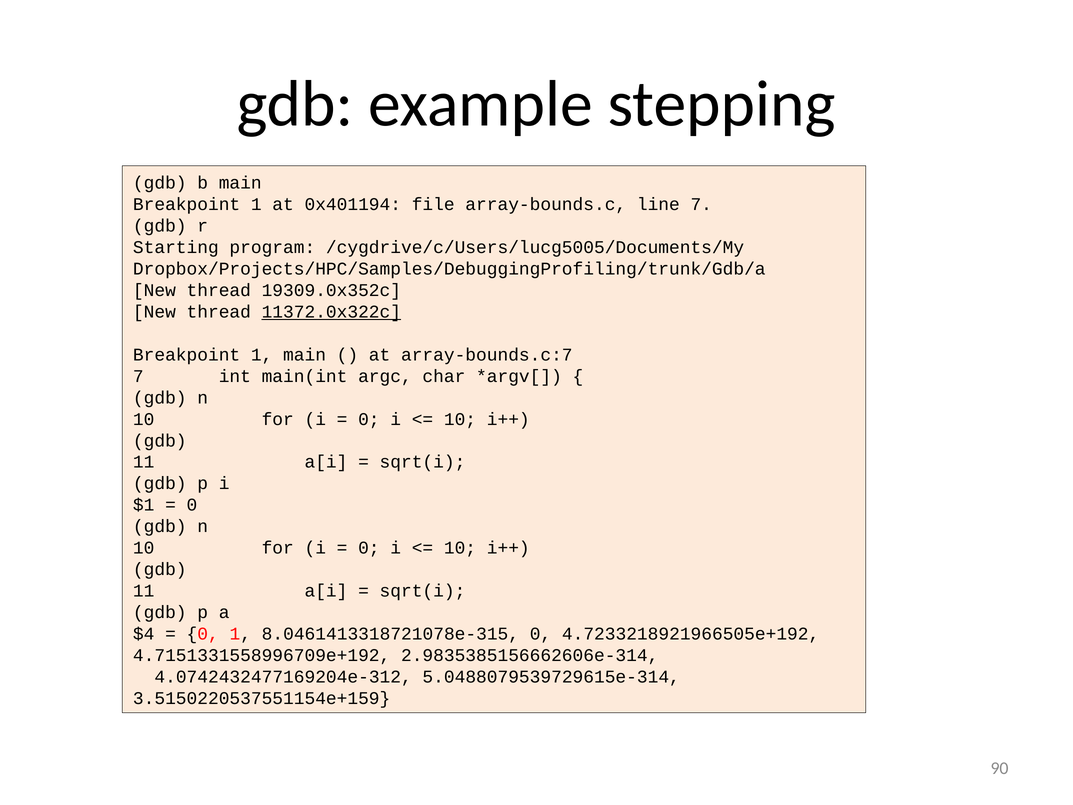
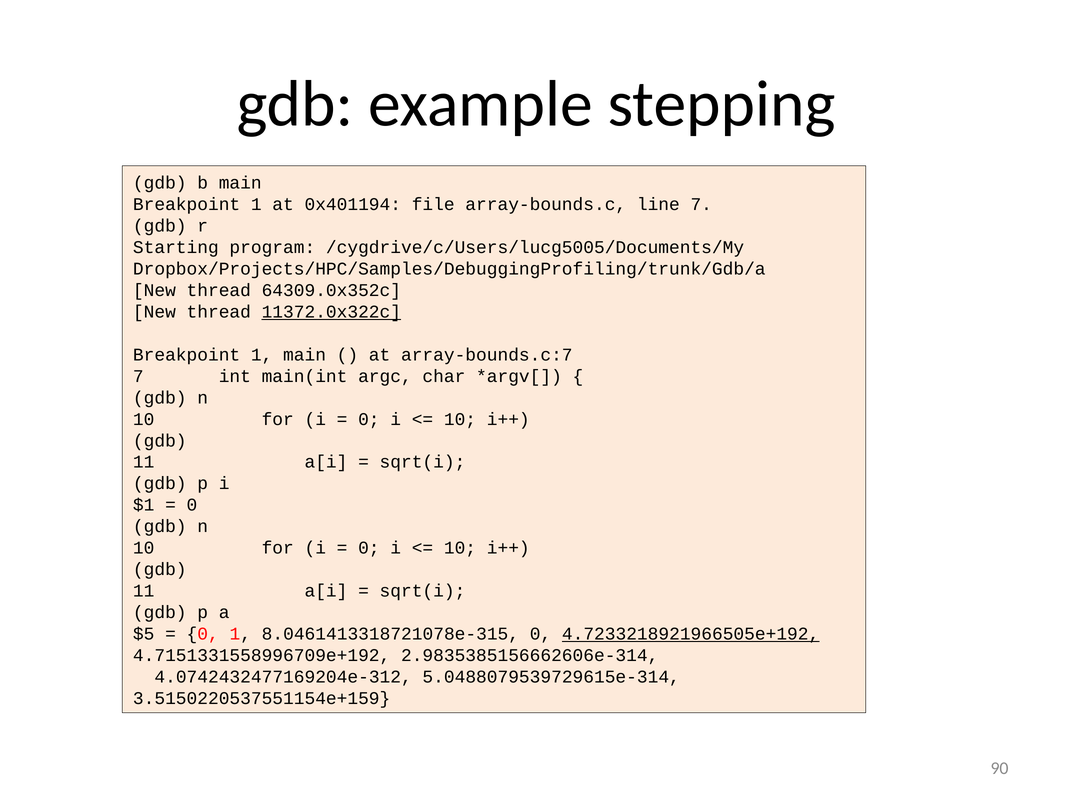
19309.0x352c: 19309.0x352c -> 64309.0x352c
$4: $4 -> $5
4.7233218921966505e+192 underline: none -> present
